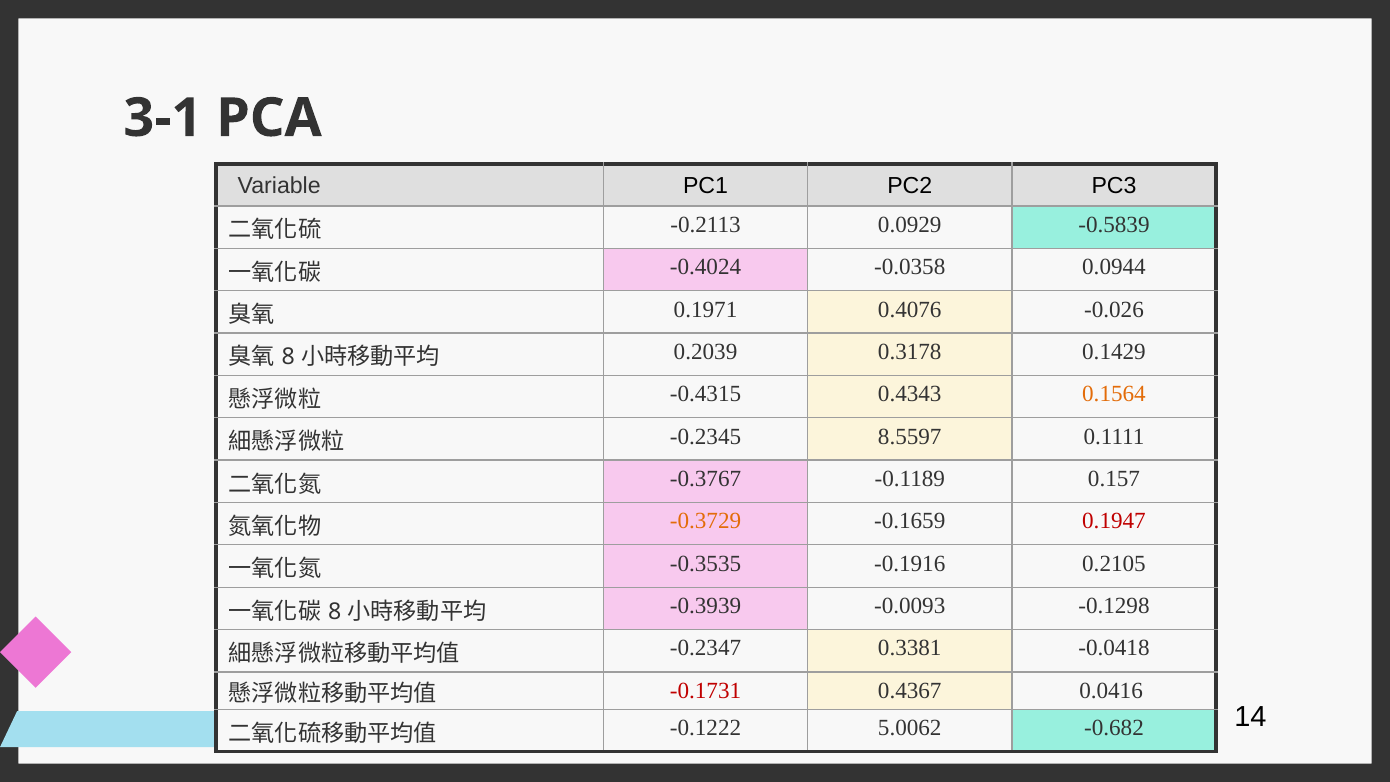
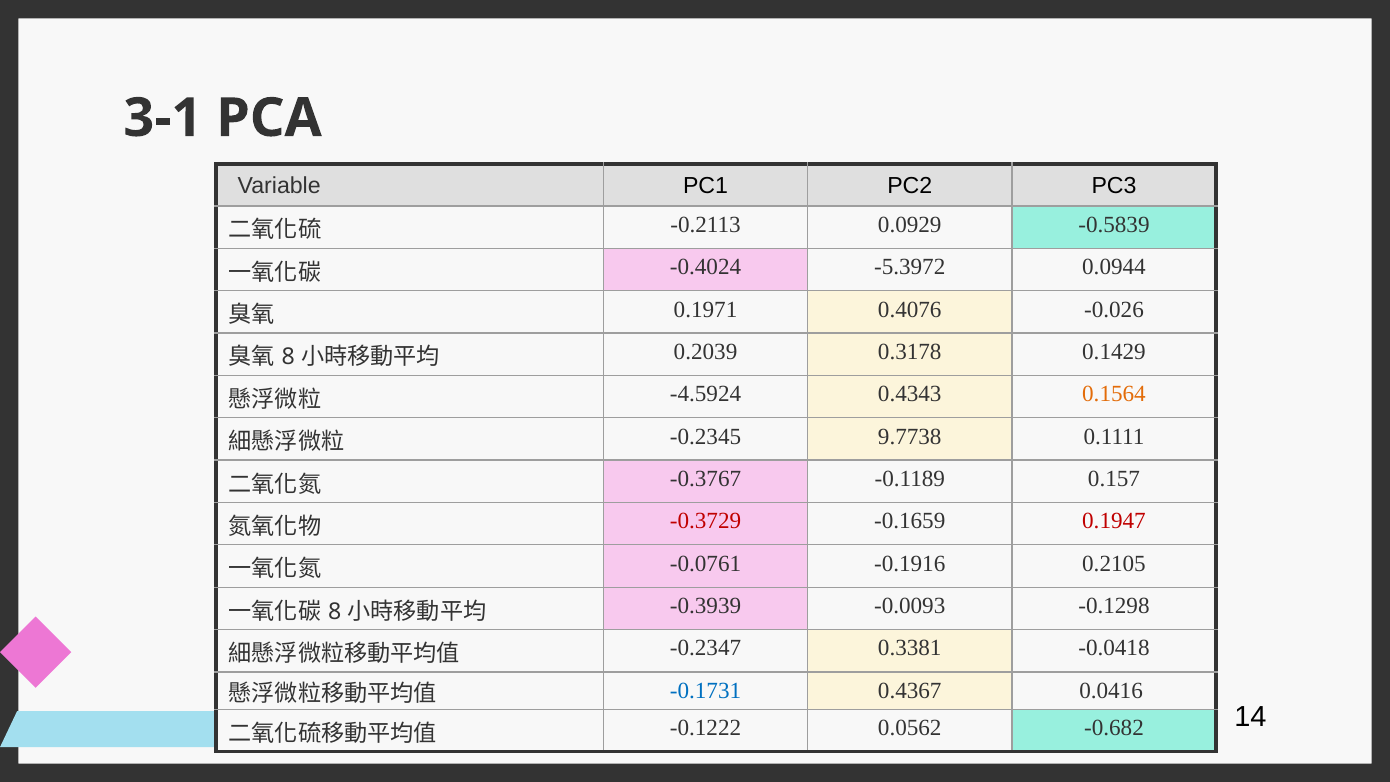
-0.0358: -0.0358 -> -5.3972
-0.4315: -0.4315 -> -4.5924
8.5597: 8.5597 -> 9.7738
-0.3729 colour: orange -> red
-0.3535: -0.3535 -> -0.0761
-0.1731 colour: red -> blue
5.0062: 5.0062 -> 0.0562
